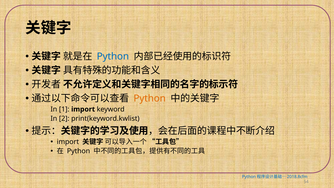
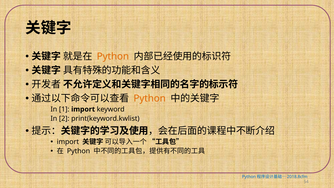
Python at (113, 56) colour: blue -> orange
